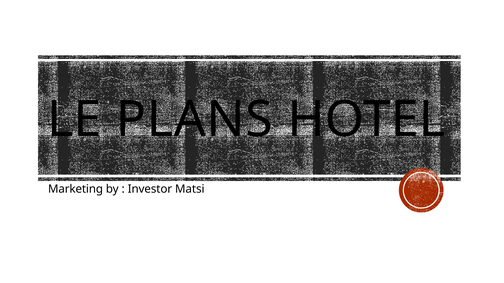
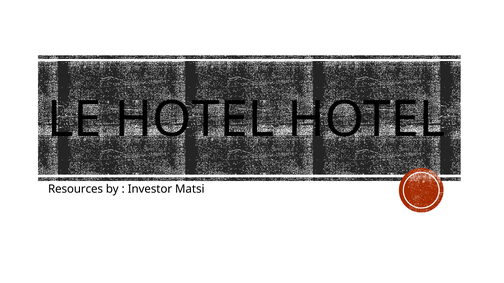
LE PLANS: PLANS -> HOTEL
Marketing: Marketing -> Resources
